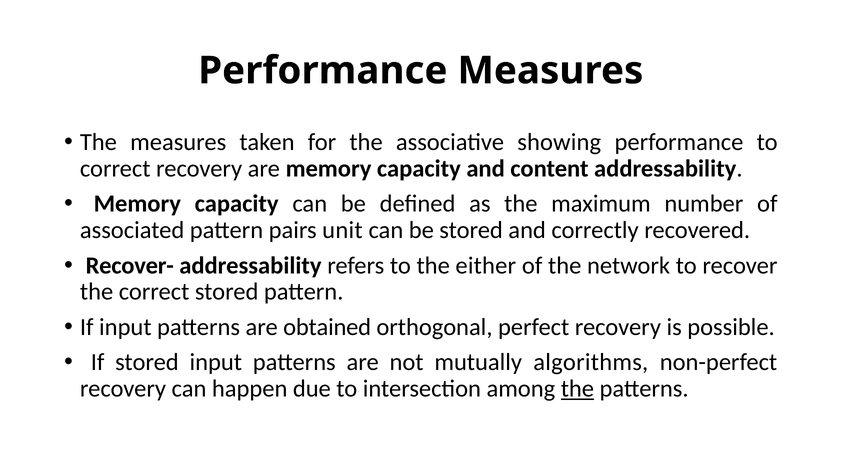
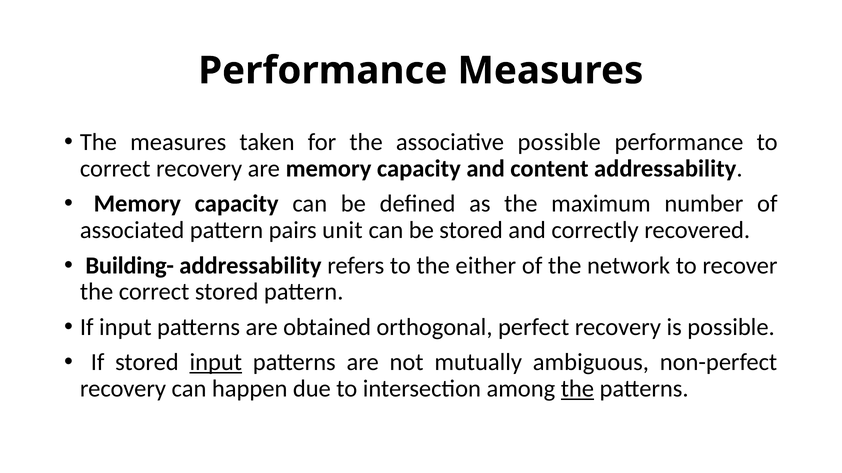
associative showing: showing -> possible
Recover-: Recover- -> Building-
input at (216, 363) underline: none -> present
algorithms: algorithms -> ambiguous
